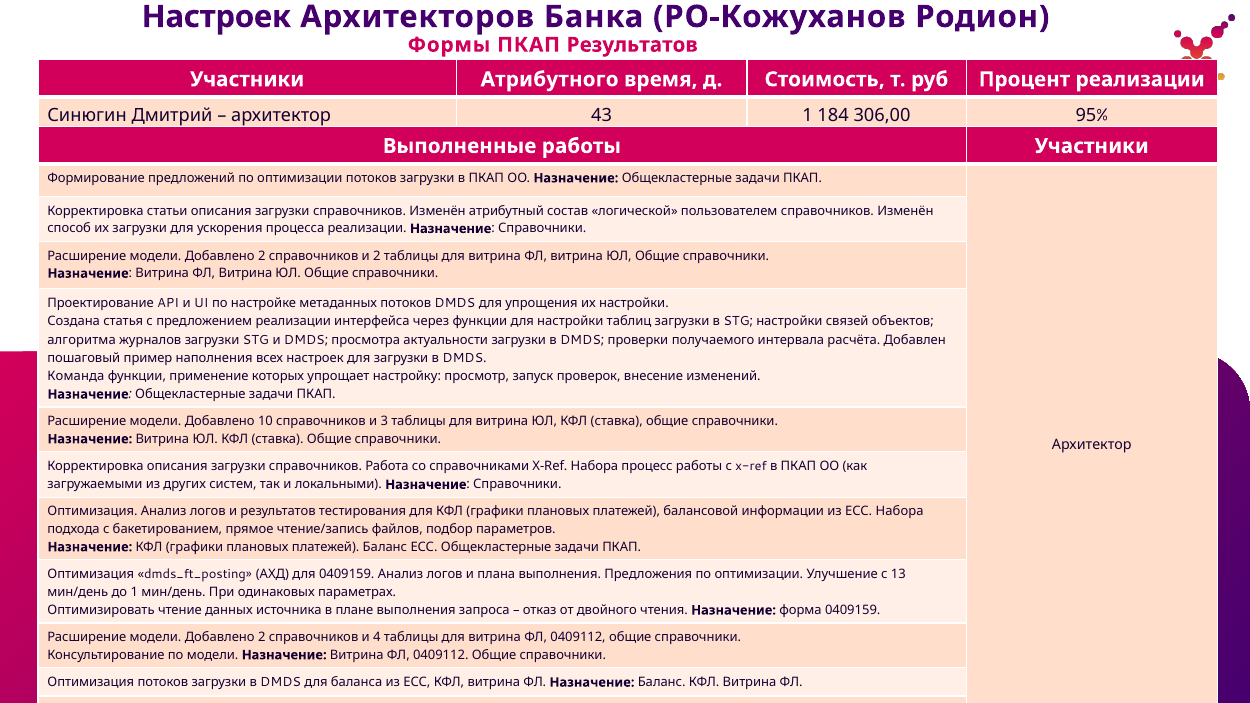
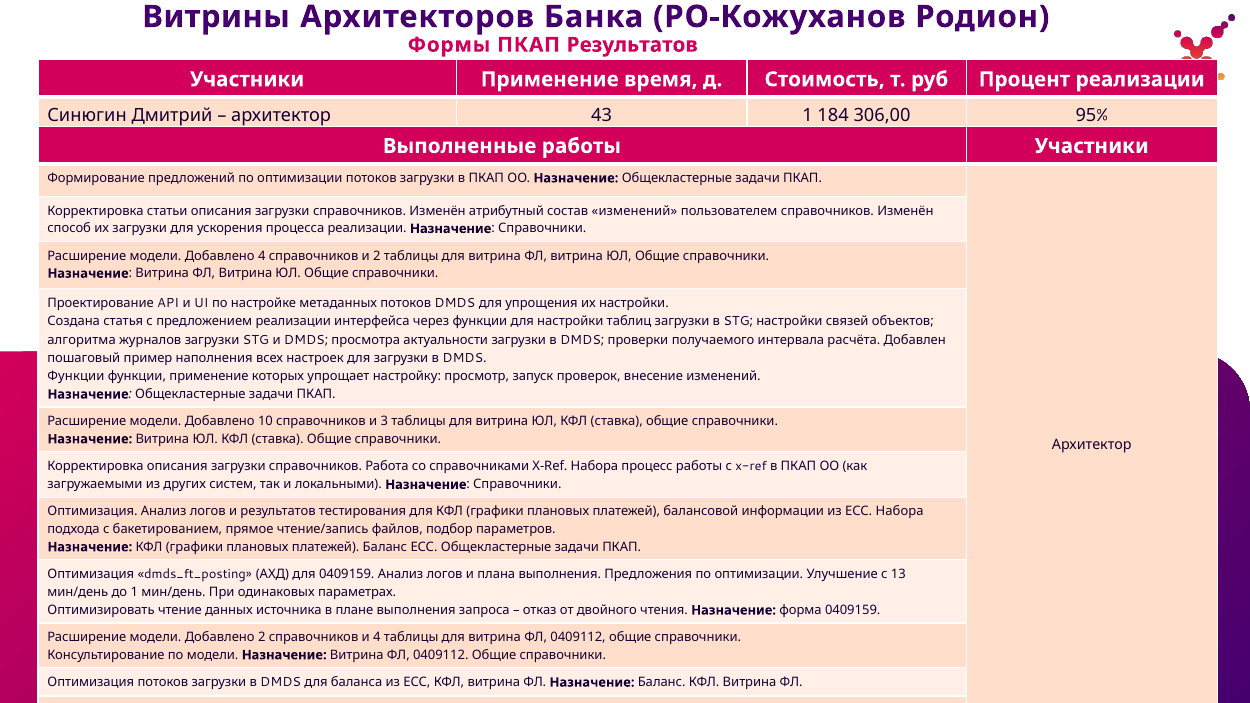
Настроек at (216, 17): Настроек -> Витрины
Участники Атрибутного: Атрибутного -> Применение
состав логической: логической -> изменений
2 at (262, 256): 2 -> 4
Команда at (76, 377): Команда -> Функции
